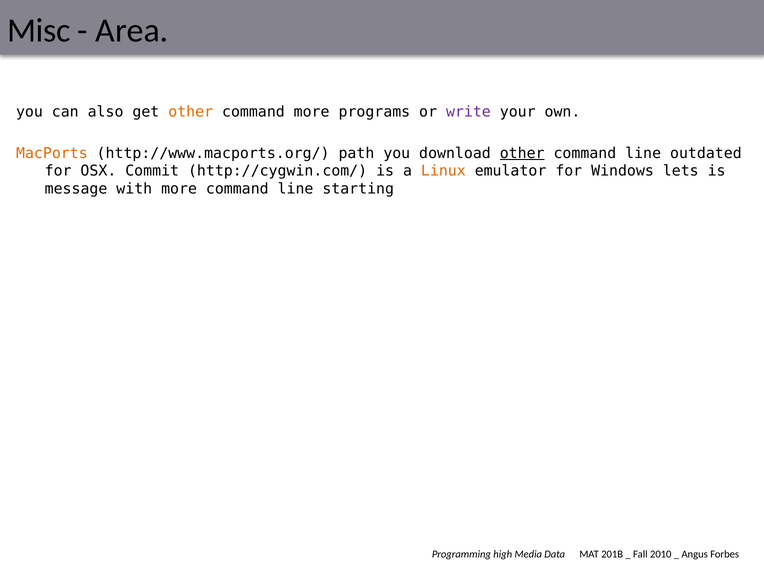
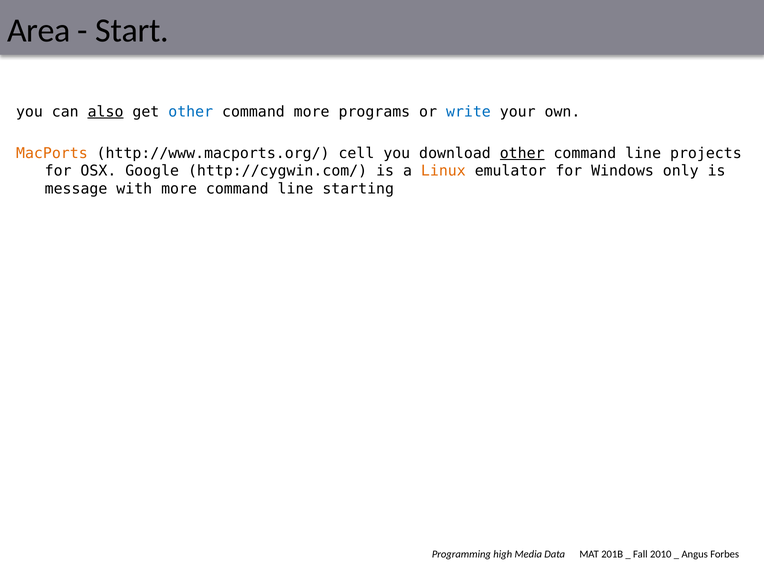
Misc: Misc -> Area
Area: Area -> Start
also underline: none -> present
other at (191, 112) colour: orange -> blue
write colour: purple -> blue
path: path -> cell
outdated: outdated -> projects
Commit: Commit -> Google
lets: lets -> only
